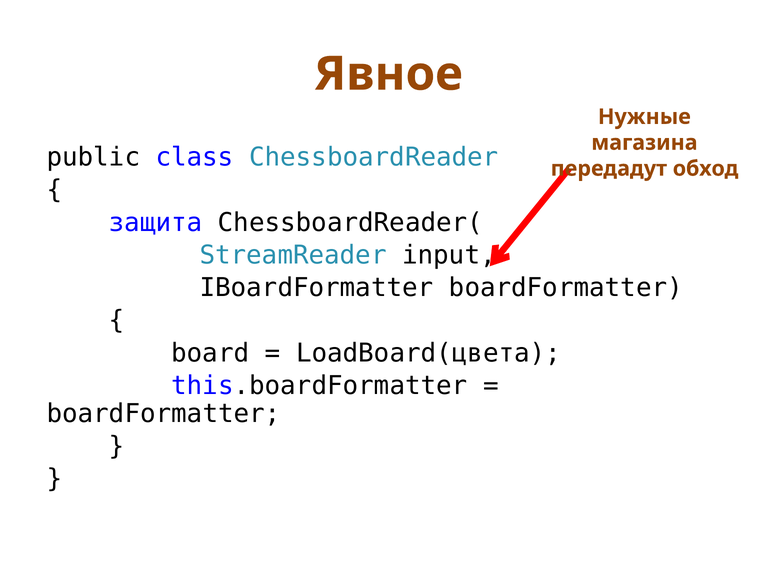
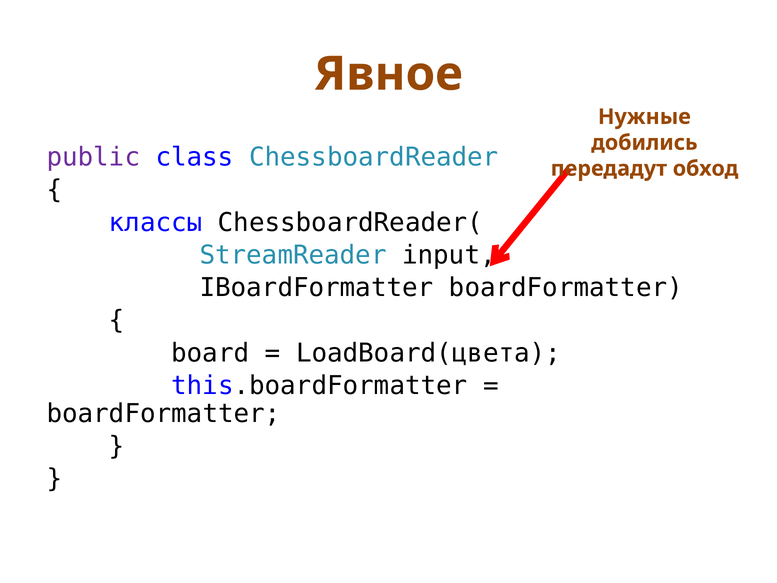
магазина: магазина -> добились
public colour: black -> purple
защита: защита -> классы
